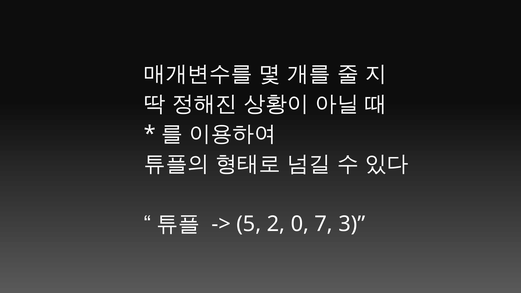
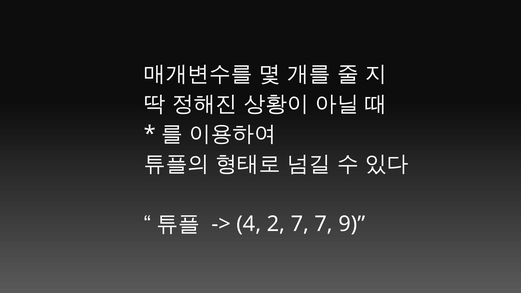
5: 5 -> 4
2 0: 0 -> 7
3: 3 -> 9
